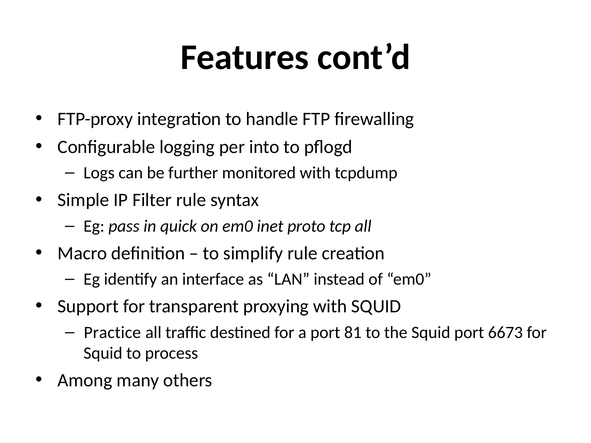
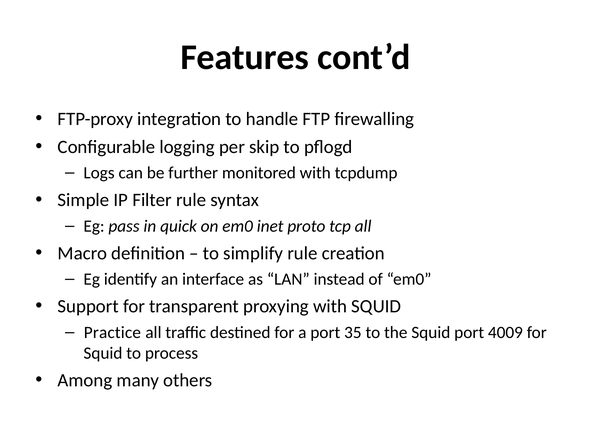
into: into -> skip
81: 81 -> 35
6673: 6673 -> 4009
